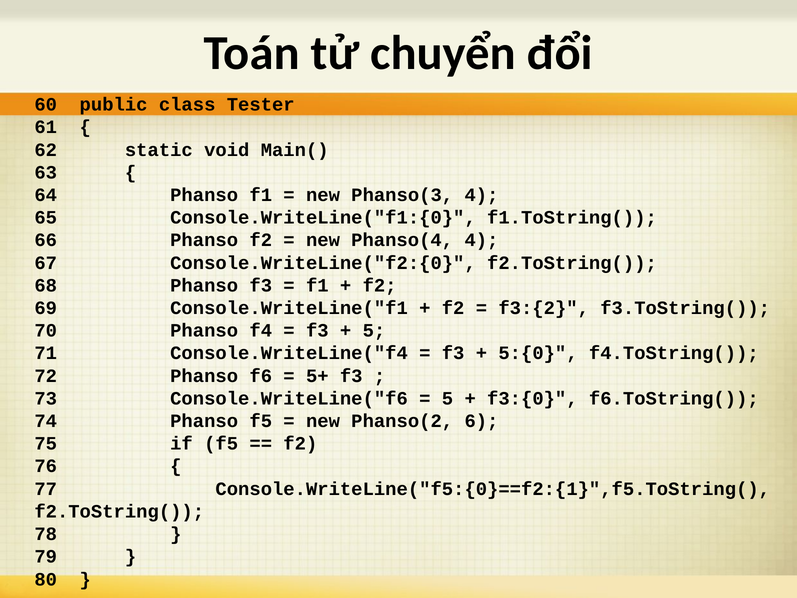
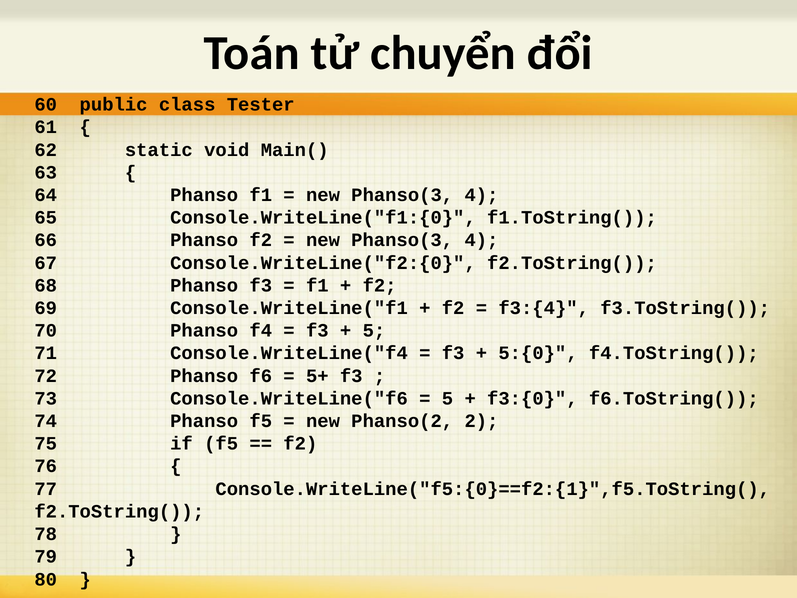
Phanso(4 at (402, 240): Phanso(4 -> Phanso(3
f3:{2: f3:{2 -> f3:{4
6: 6 -> 2
